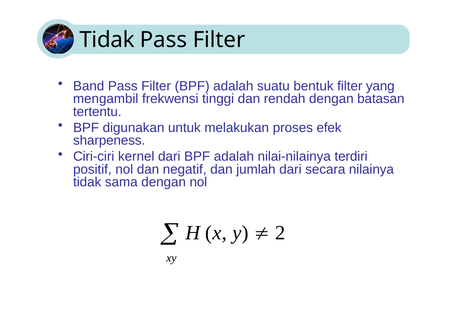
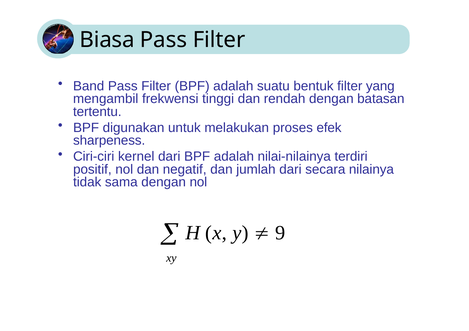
Tidak at (107, 40): Tidak -> Biasa
2: 2 -> 9
